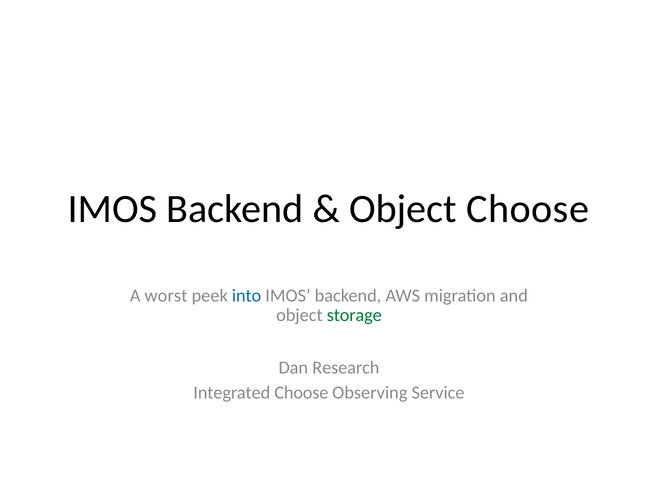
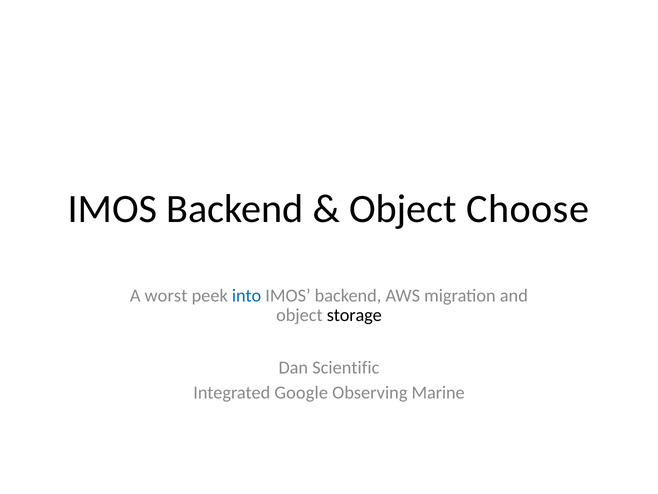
storage colour: green -> black
Research: Research -> Scientific
Integrated Choose: Choose -> Google
Service: Service -> Marine
